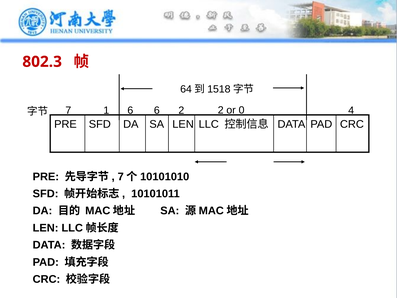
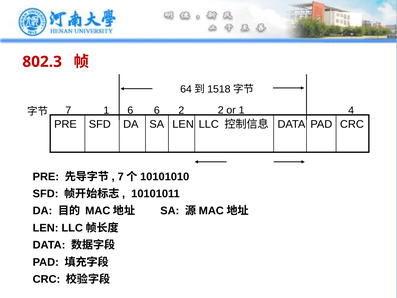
or 0: 0 -> 1
